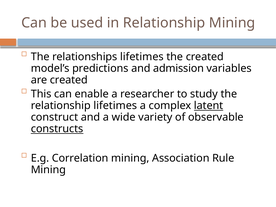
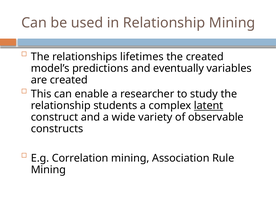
admission: admission -> eventually
relationship lifetimes: lifetimes -> students
constructs underline: present -> none
